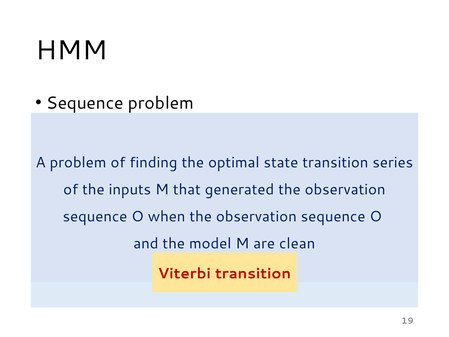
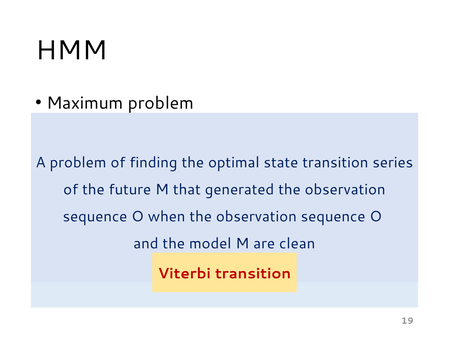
Sequence at (85, 103): Sequence -> Maximum
inputs: inputs -> future
